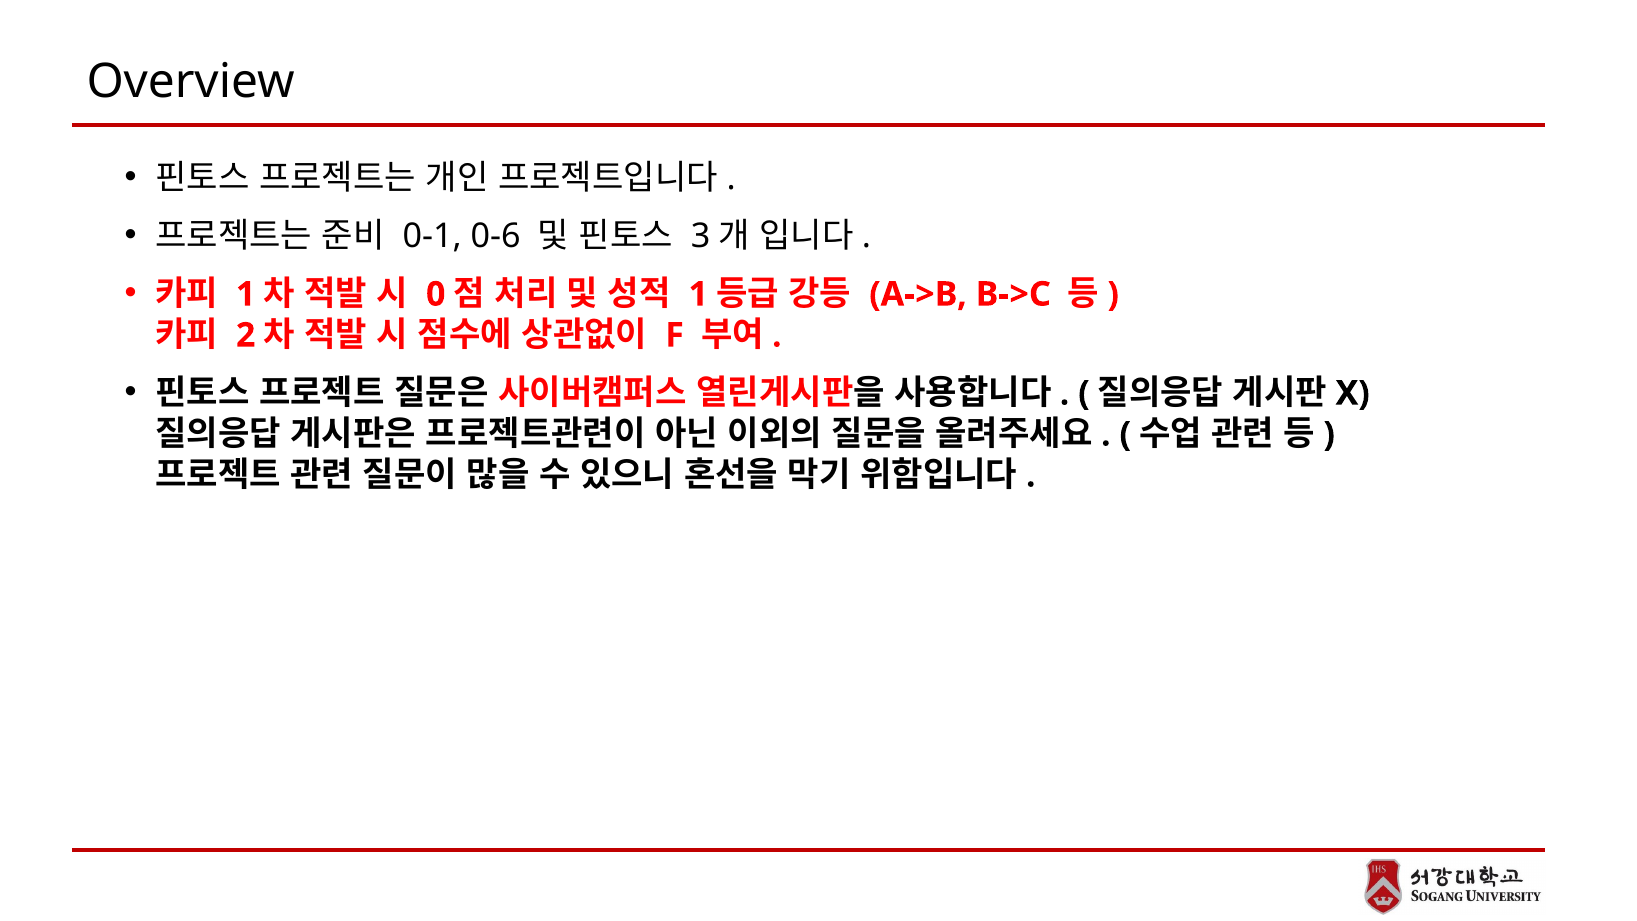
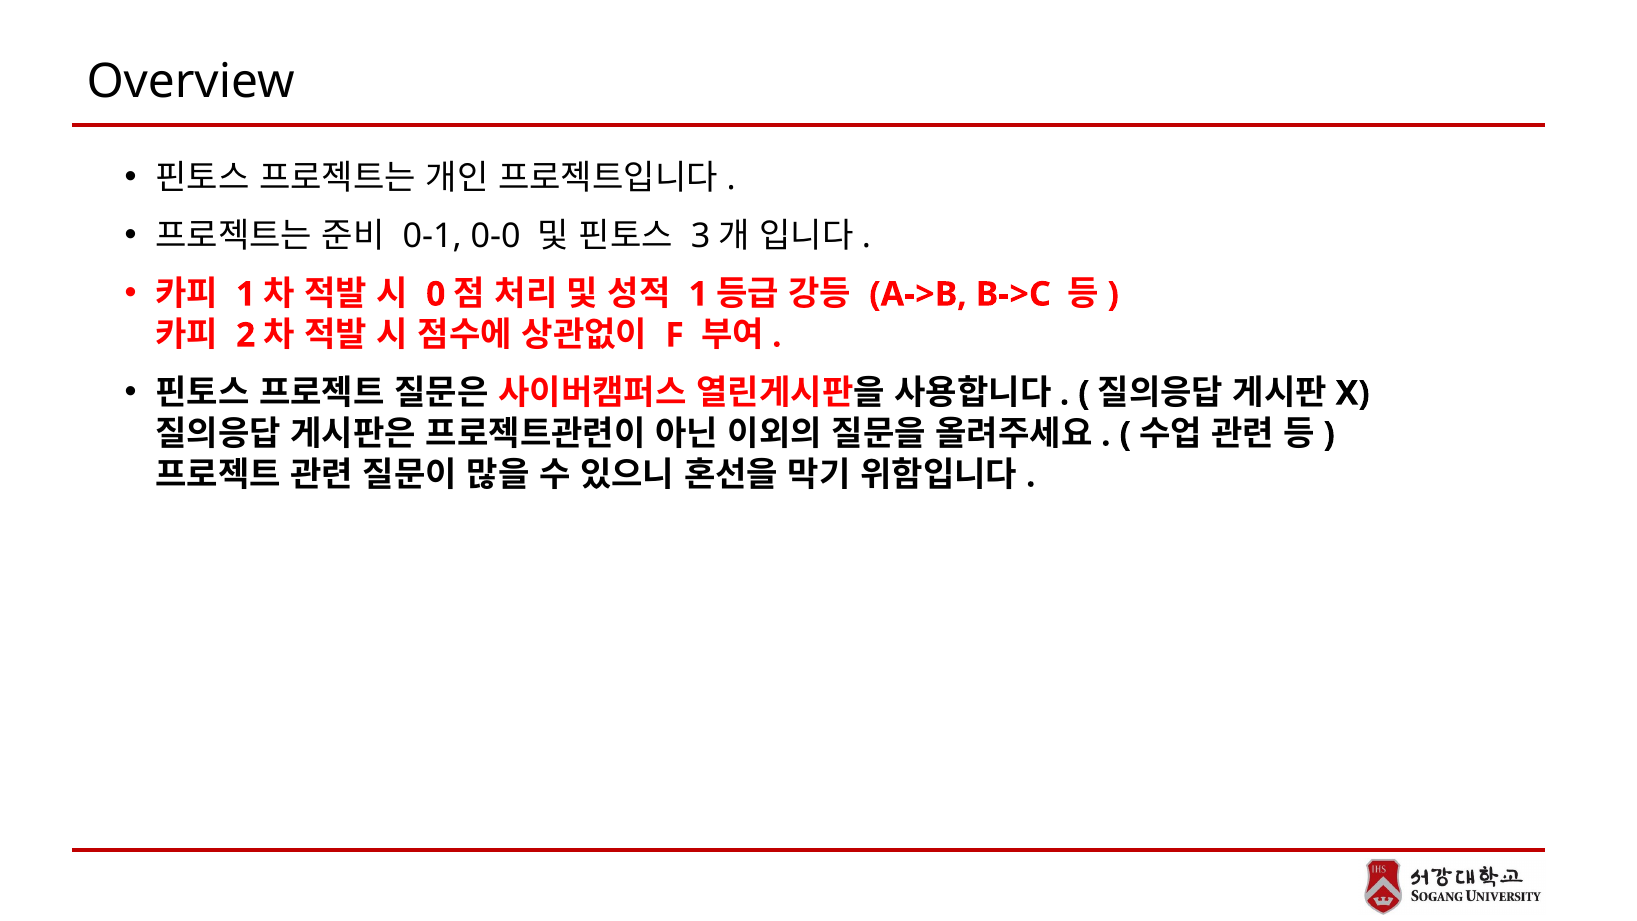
0-6: 0-6 -> 0-0
